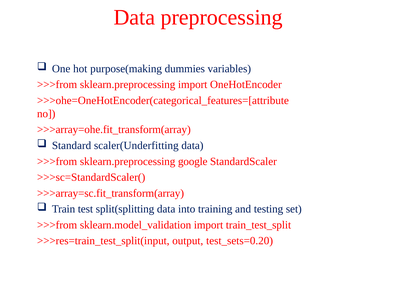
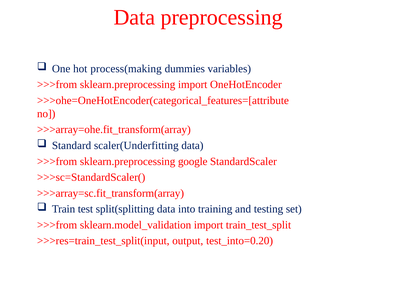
purpose(making: purpose(making -> process(making
test_sets=0.20: test_sets=0.20 -> test_into=0.20
